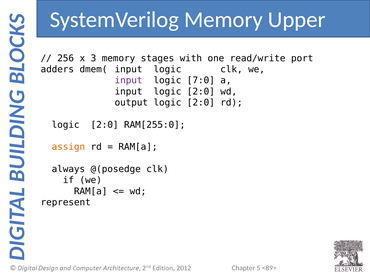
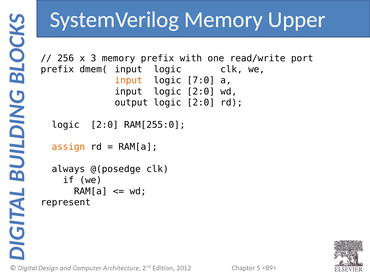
memory stages: stages -> prefix
adders at (57, 69): adders -> prefix
input at (129, 81) colour: purple -> orange
